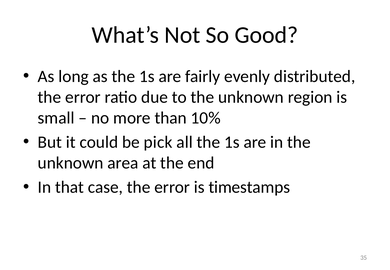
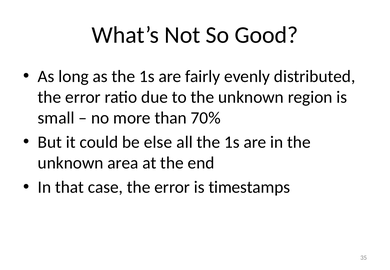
10%: 10% -> 70%
pick: pick -> else
